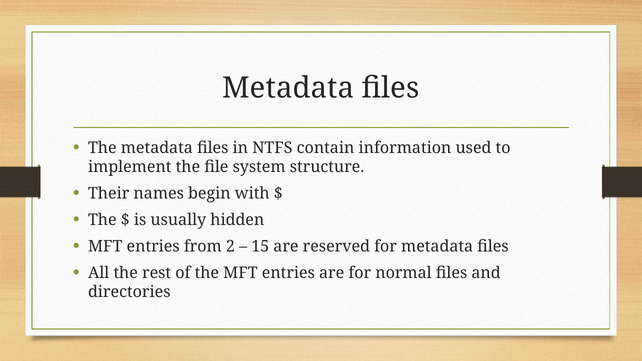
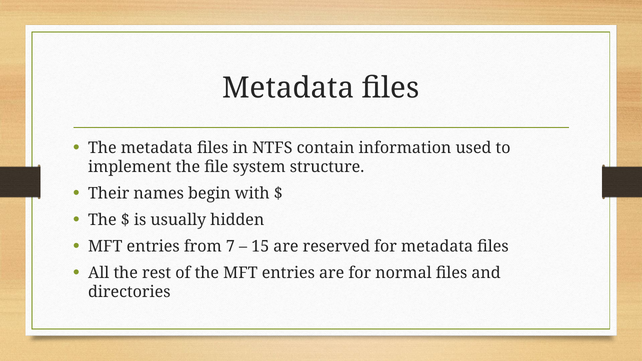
2: 2 -> 7
